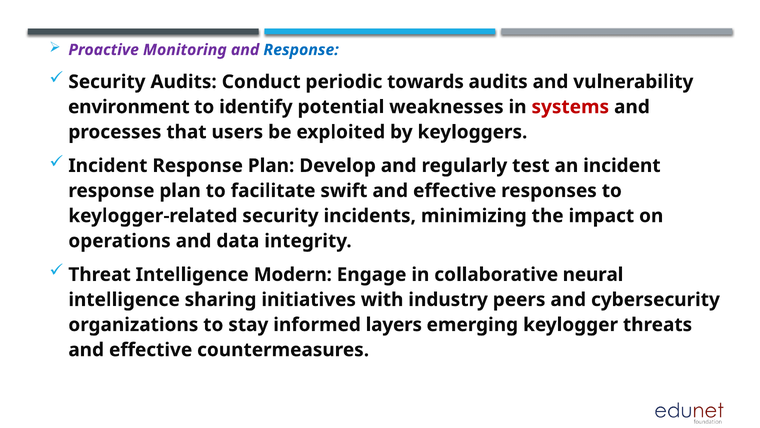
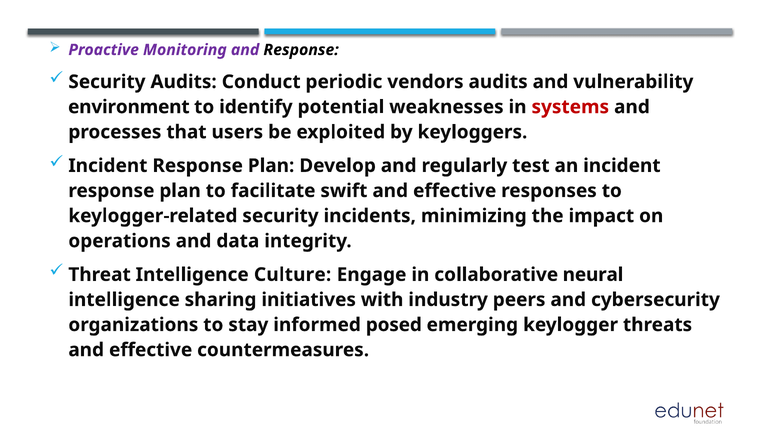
Response at (301, 50) colour: blue -> black
towards: towards -> vendors
Modern: Modern -> Culture
layers: layers -> posed
